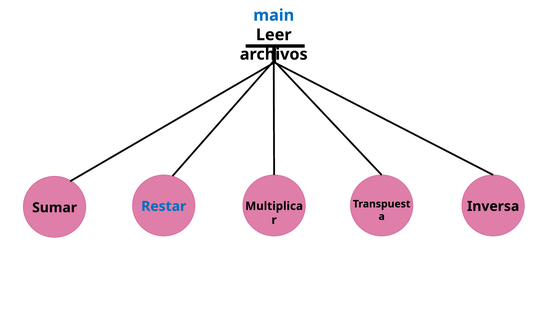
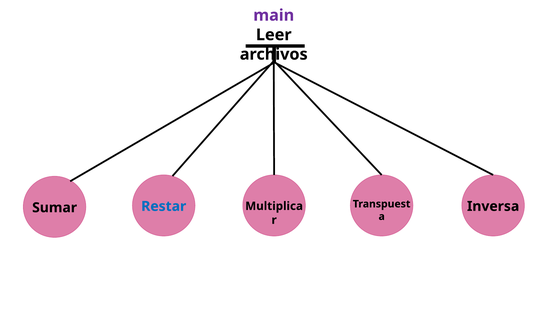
main colour: blue -> purple
